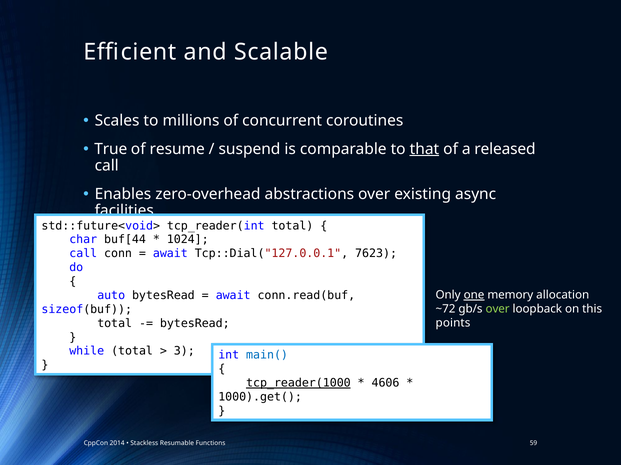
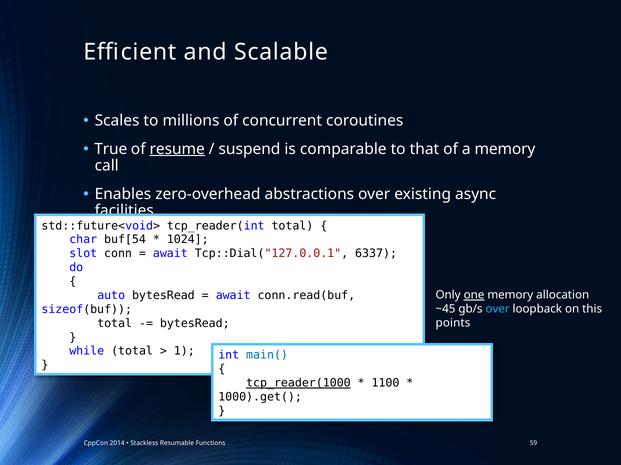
resume underline: none -> present
that underline: present -> none
a released: released -> memory
buf[44: buf[44 -> buf[54
call at (83, 254): call -> slot
7623: 7623 -> 6337
~72: ~72 -> ~45
over at (498, 310) colour: light green -> light blue
3: 3 -> 1
4606: 4606 -> 1100
